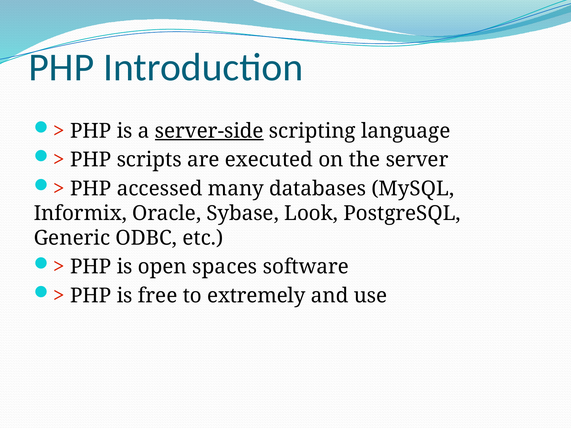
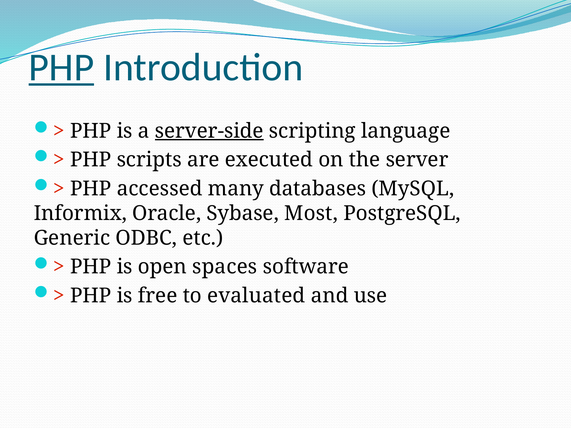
PHP at (61, 68) underline: none -> present
Look: Look -> Most
extremely: extremely -> evaluated
